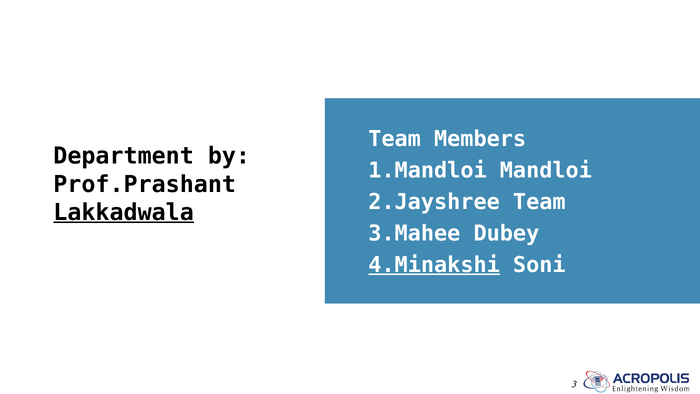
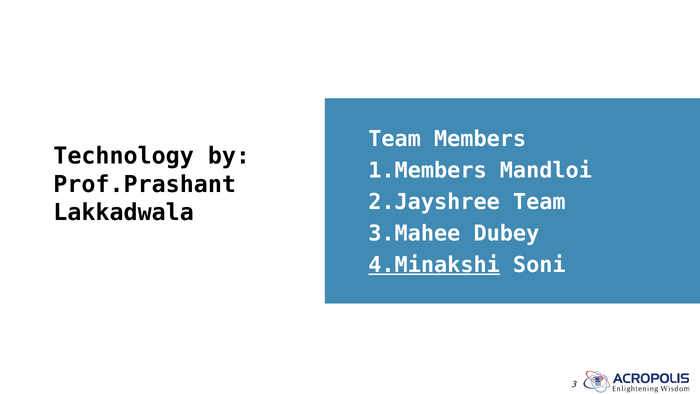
Department: Department -> Technology
1.Mandloi: 1.Mandloi -> 1.Members
Lakkadwala underline: present -> none
